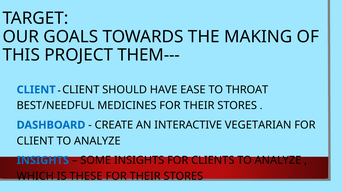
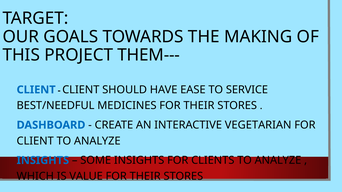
THROAT: THROAT -> SERVICE
THESE: THESE -> VALUE
